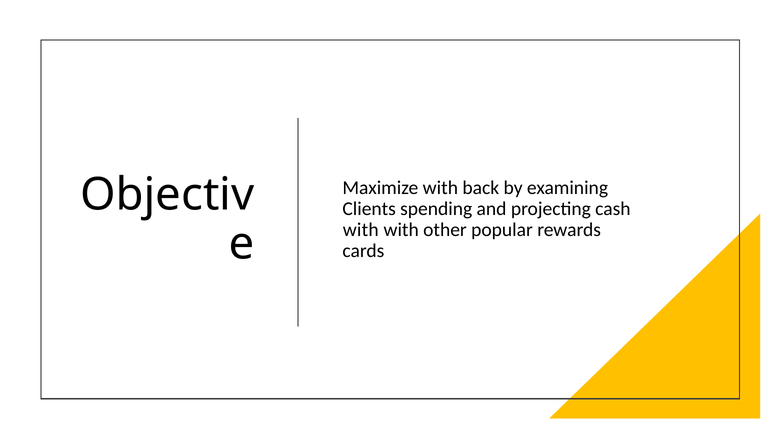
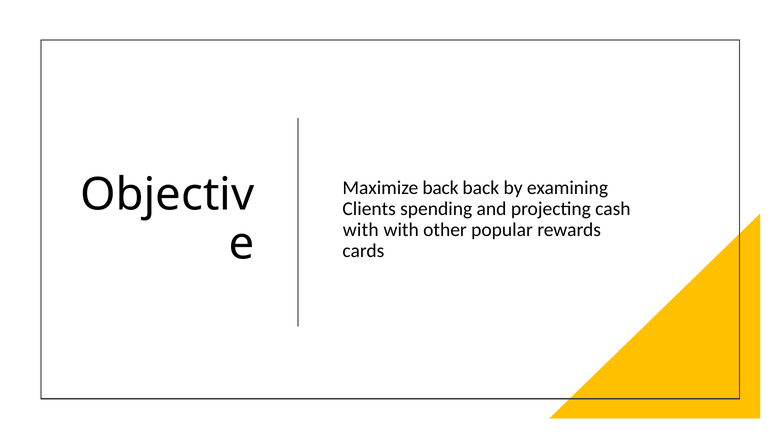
Maximize with: with -> back
